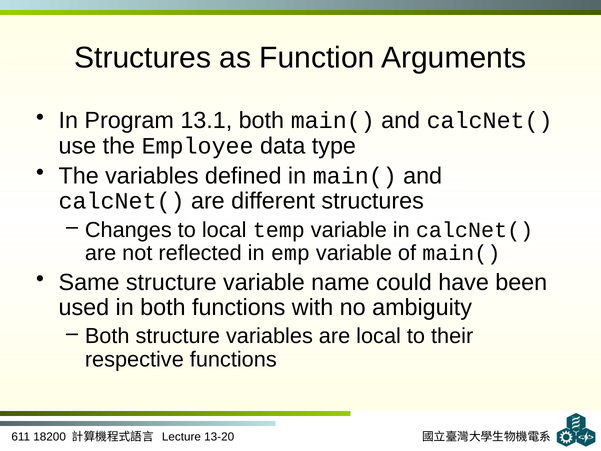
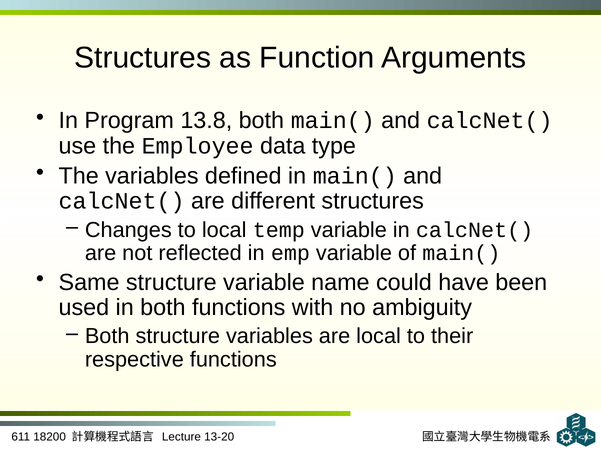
13.1: 13.1 -> 13.8
